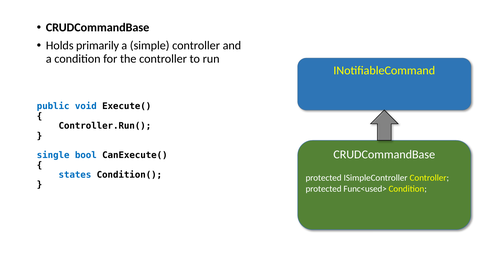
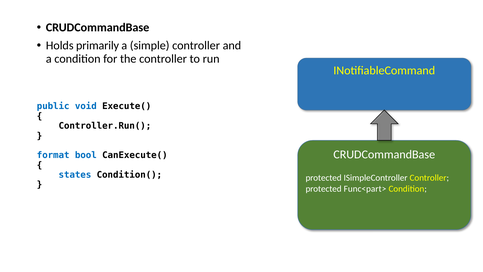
single: single -> format
Func<used>: Func<used> -> Func<part>
